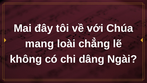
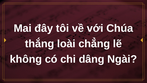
mang: mang -> thắng
